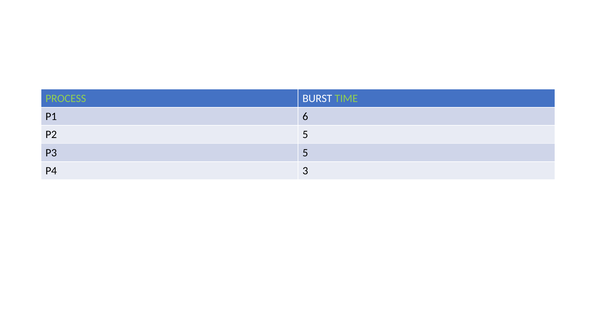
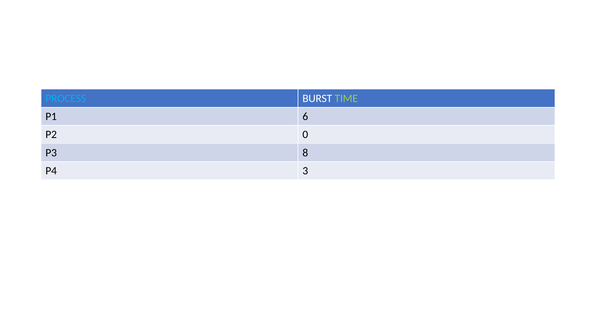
PROCESS colour: light green -> light blue
P2 5: 5 -> 0
P3 5: 5 -> 8
